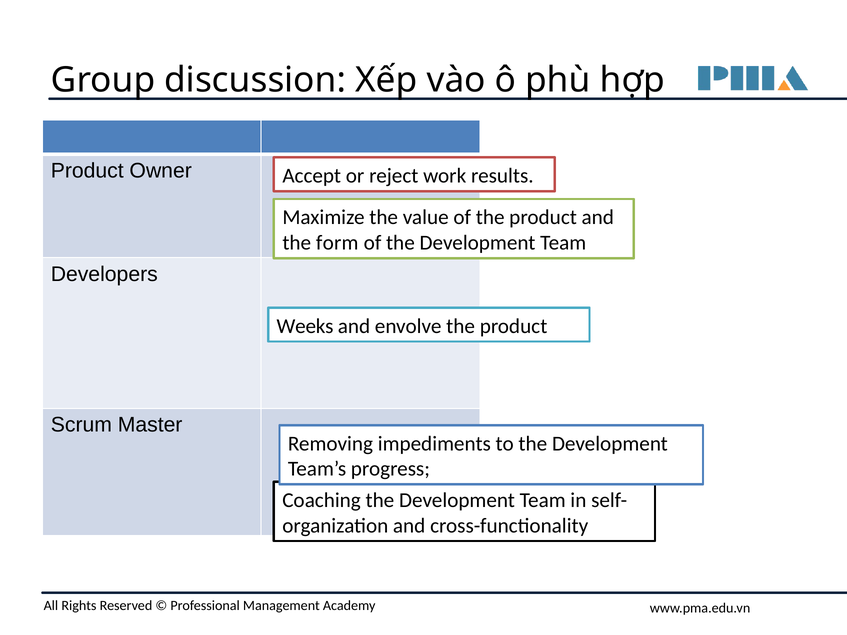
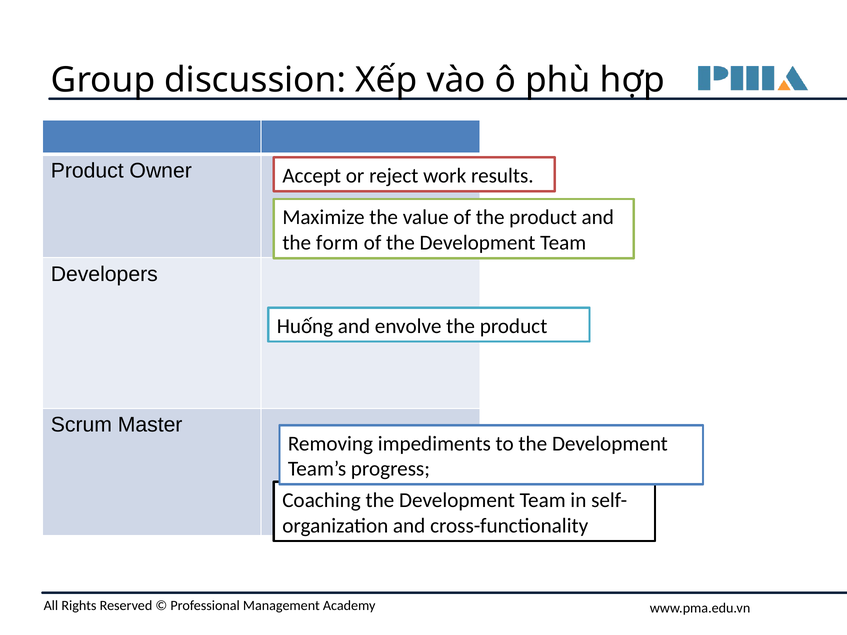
Weeks: Weeks -> Huống
